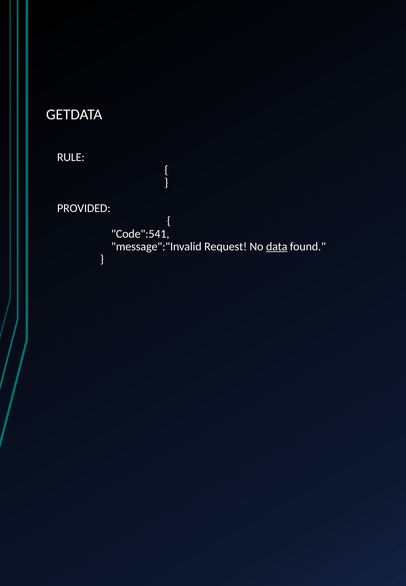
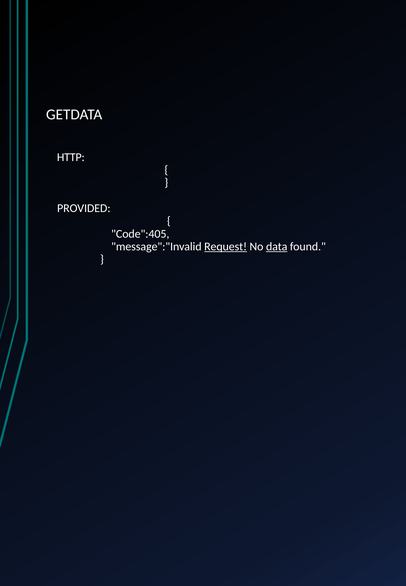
RULE: RULE -> HTTP
Code":541: Code":541 -> Code":405
Request underline: none -> present
